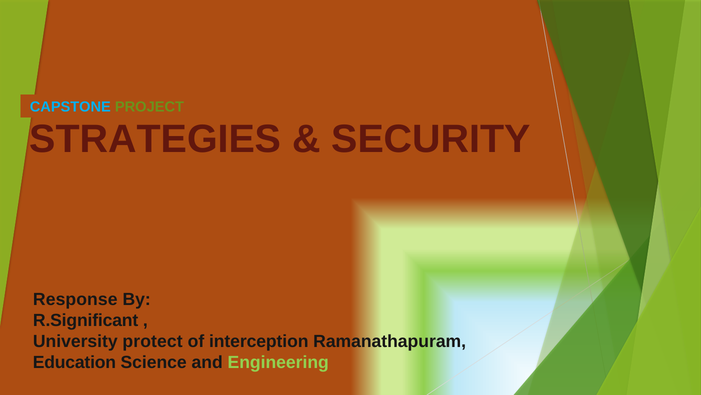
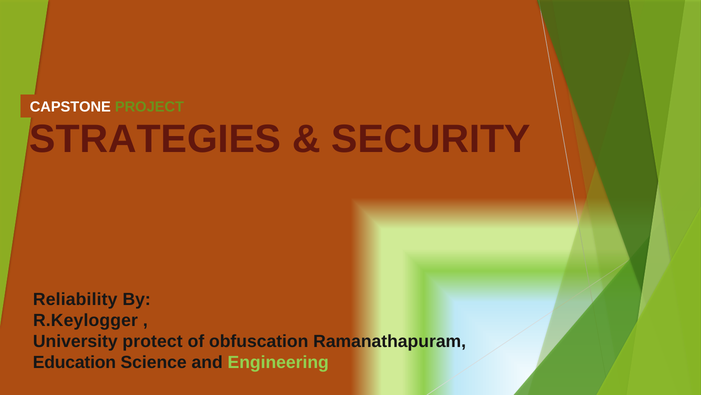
CAPSTONE colour: light blue -> white
Response: Response -> Reliability
R.Significant: R.Significant -> R.Keylogger
interception: interception -> obfuscation
